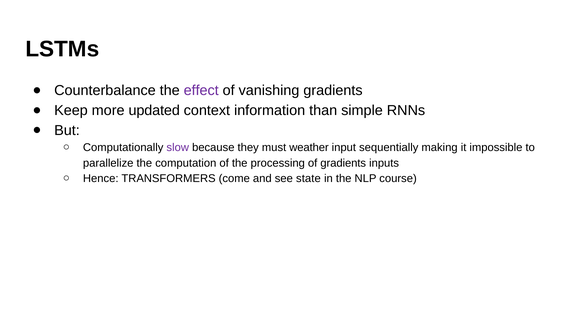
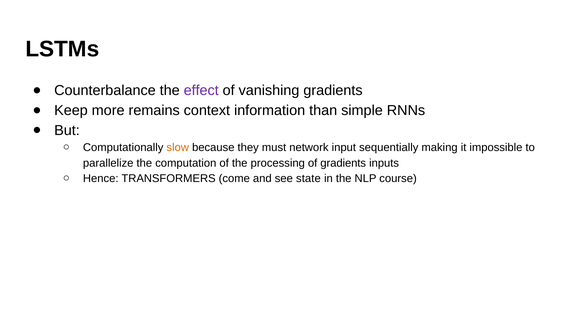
updated: updated -> remains
slow colour: purple -> orange
weather: weather -> network
